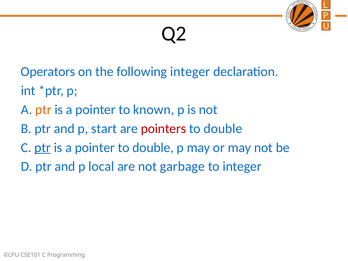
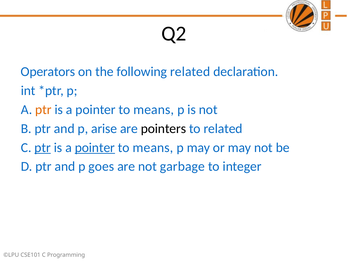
following integer: integer -> related
known at (154, 110): known -> means
start: start -> arise
pointers colour: red -> black
double at (223, 129): double -> related
pointer at (95, 148) underline: none -> present
double at (153, 148): double -> means
local: local -> goes
